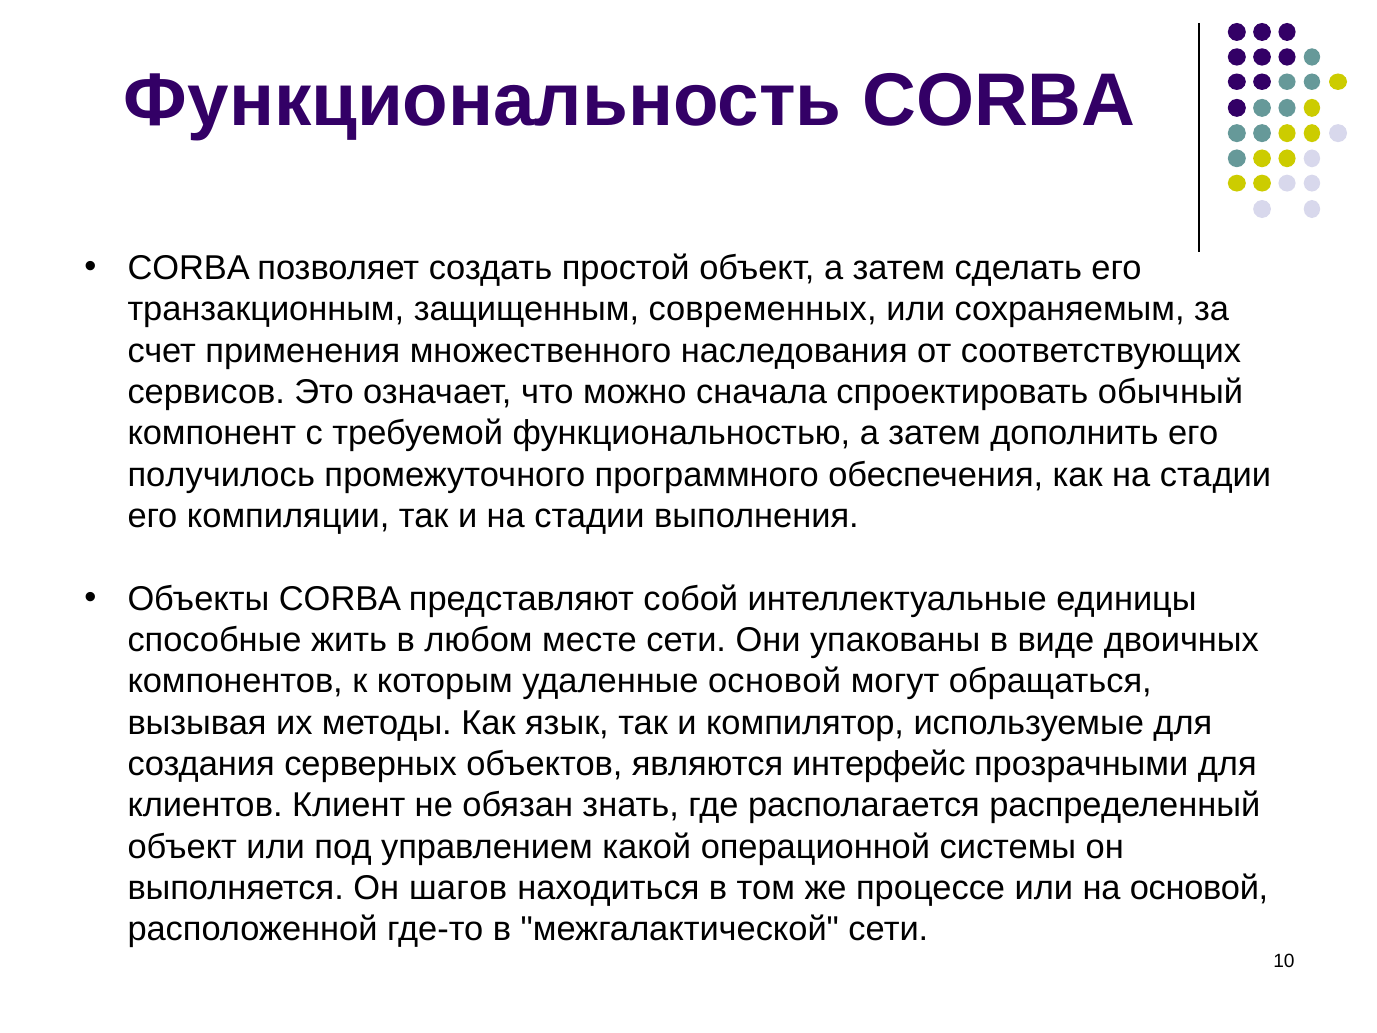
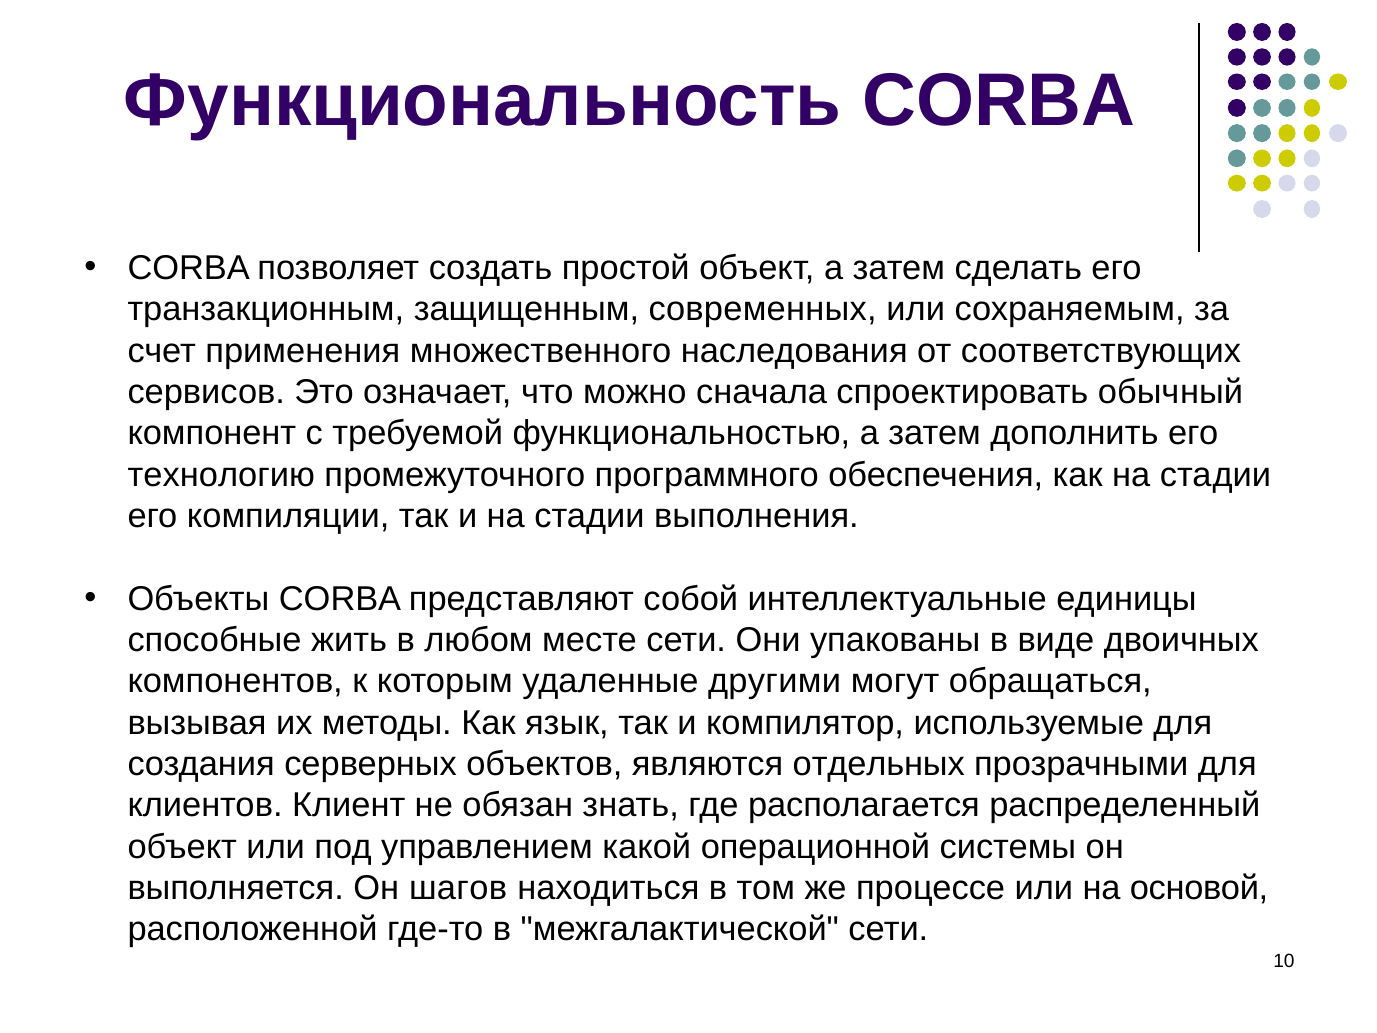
получилось: получилось -> технологию
удаленные основой: основой -> другими
интерфейс: интерфейс -> отдельных
